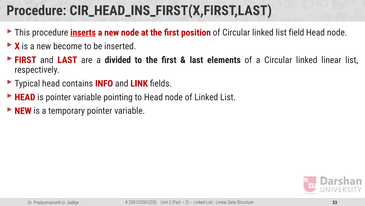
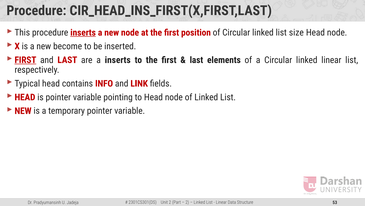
field: field -> size
FIRST at (25, 60) underline: none -> present
a divided: divided -> inserts
